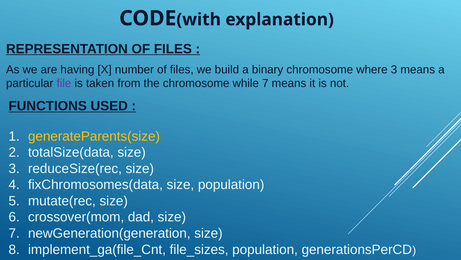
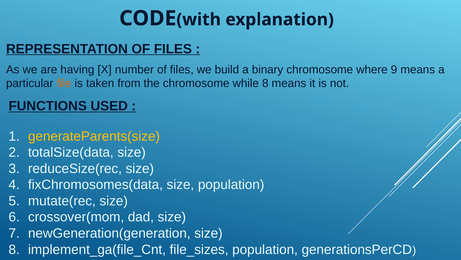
where 3: 3 -> 9
file colour: purple -> orange
while 7: 7 -> 8
